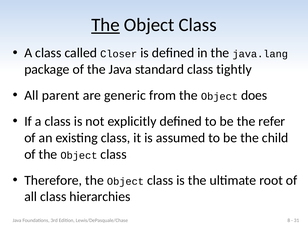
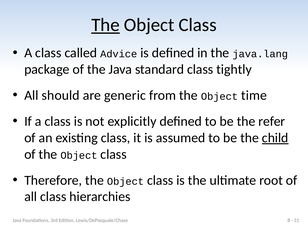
Closer: Closer -> Advice
parent: parent -> should
does: does -> time
child underline: none -> present
